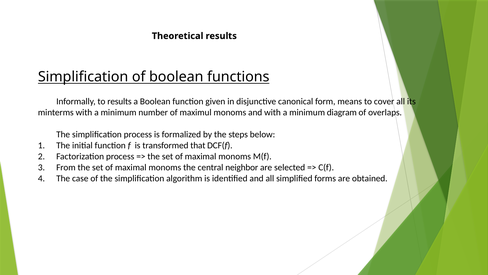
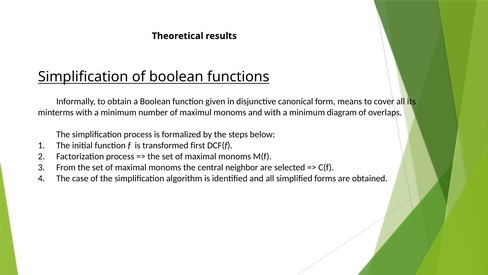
to results: results -> obtain
that: that -> first
